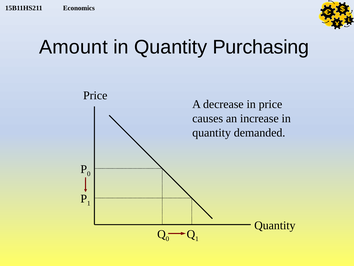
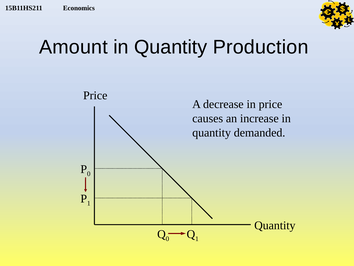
Purchasing: Purchasing -> Production
